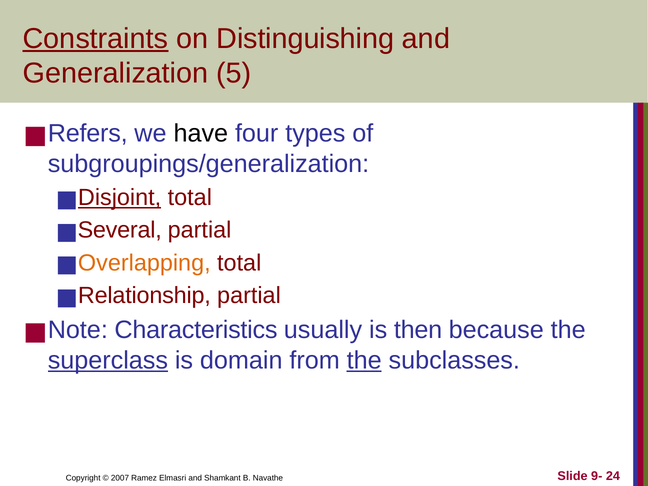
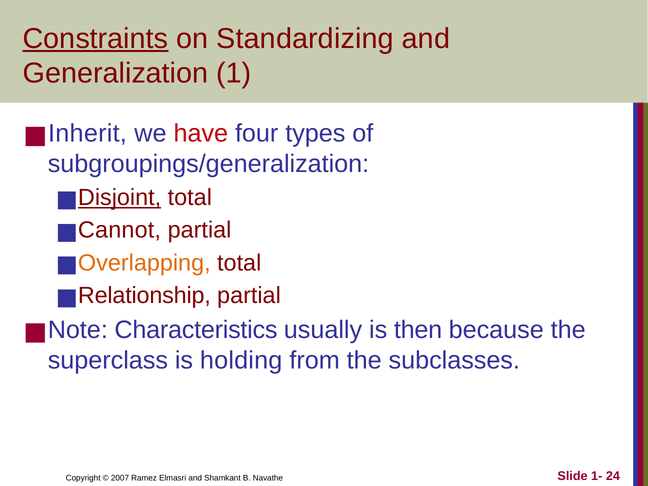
Distinguishing: Distinguishing -> Standardizing
5: 5 -> 1
Refers: Refers -> Inherit
have colour: black -> red
Several: Several -> Cannot
superclass underline: present -> none
domain: domain -> holding
the at (364, 360) underline: present -> none
9-: 9- -> 1-
